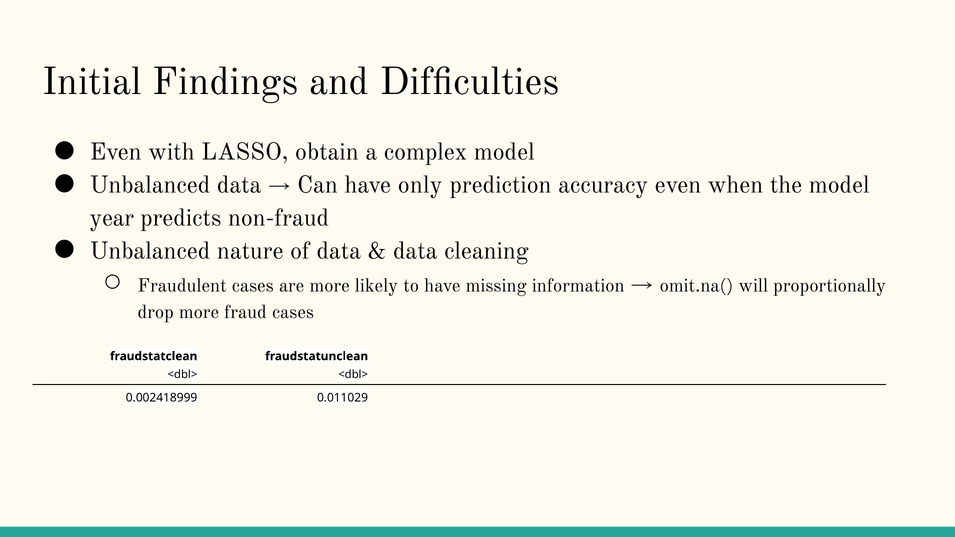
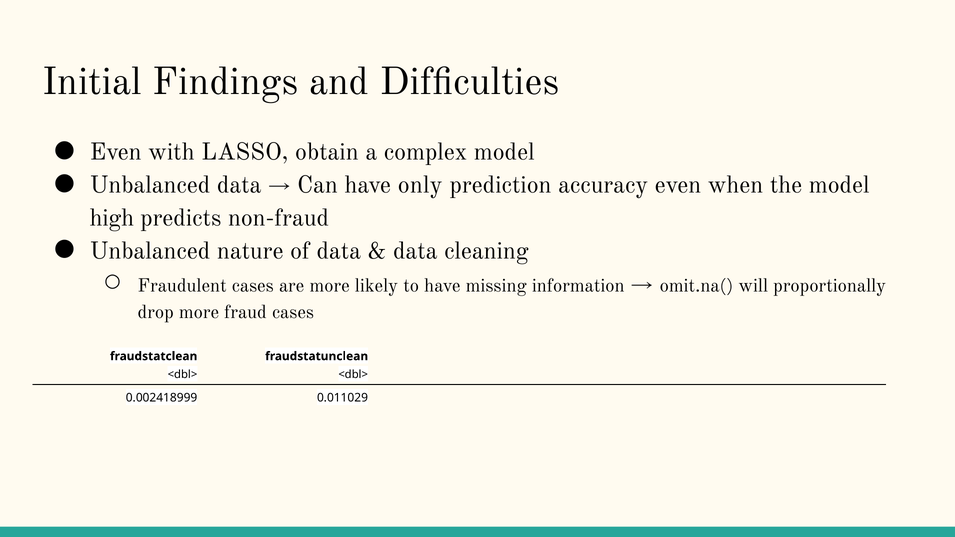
year: year -> high
